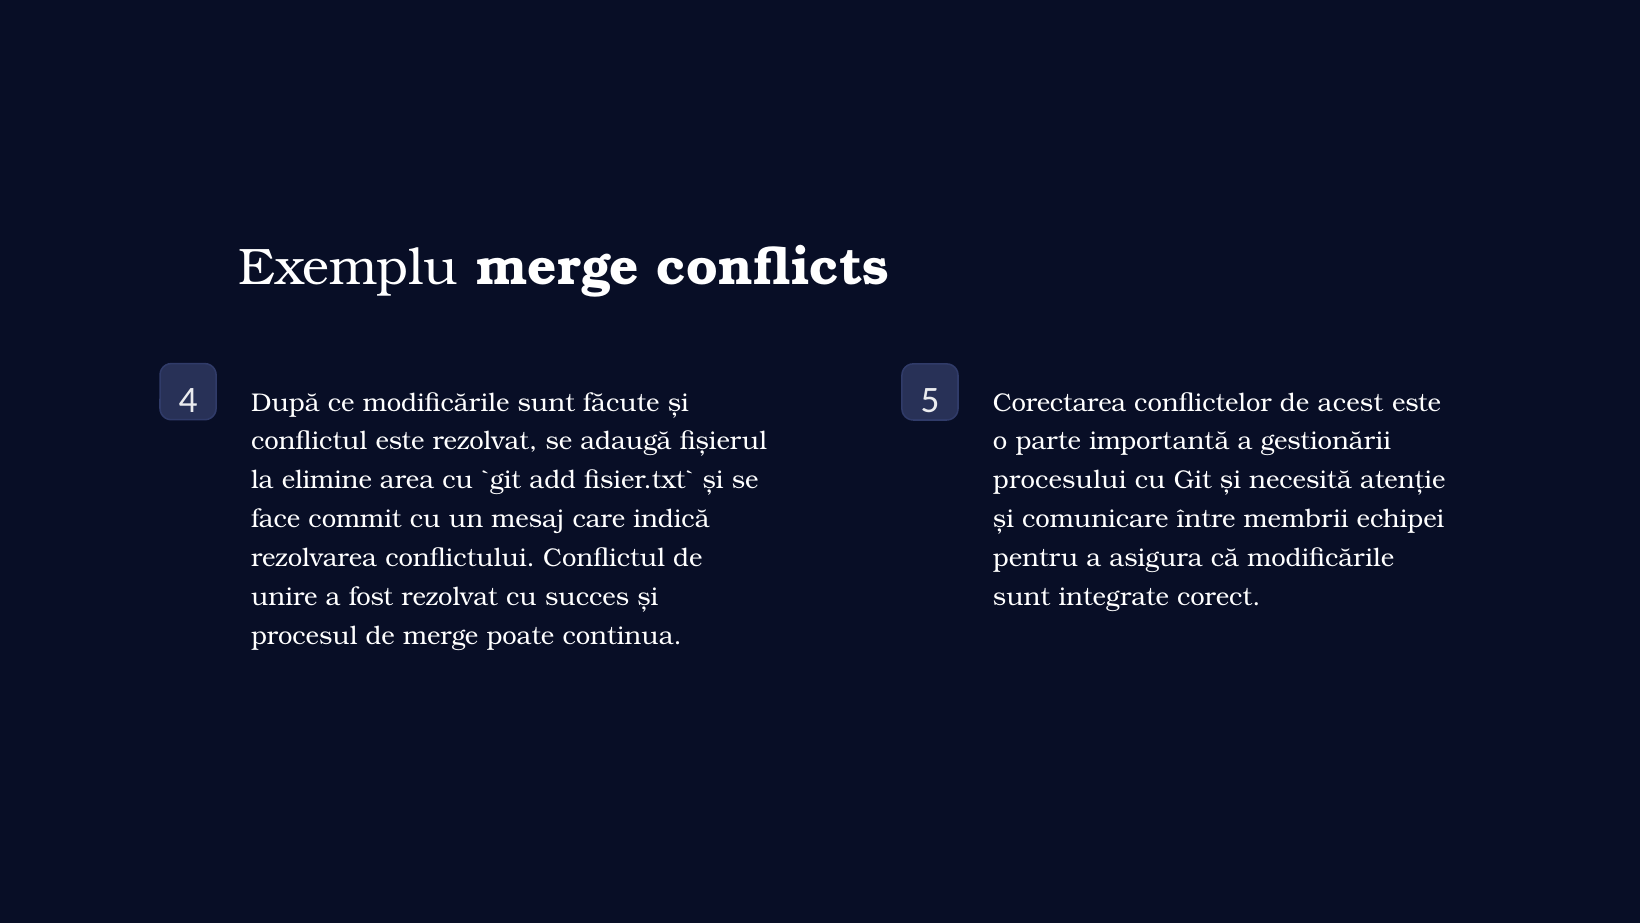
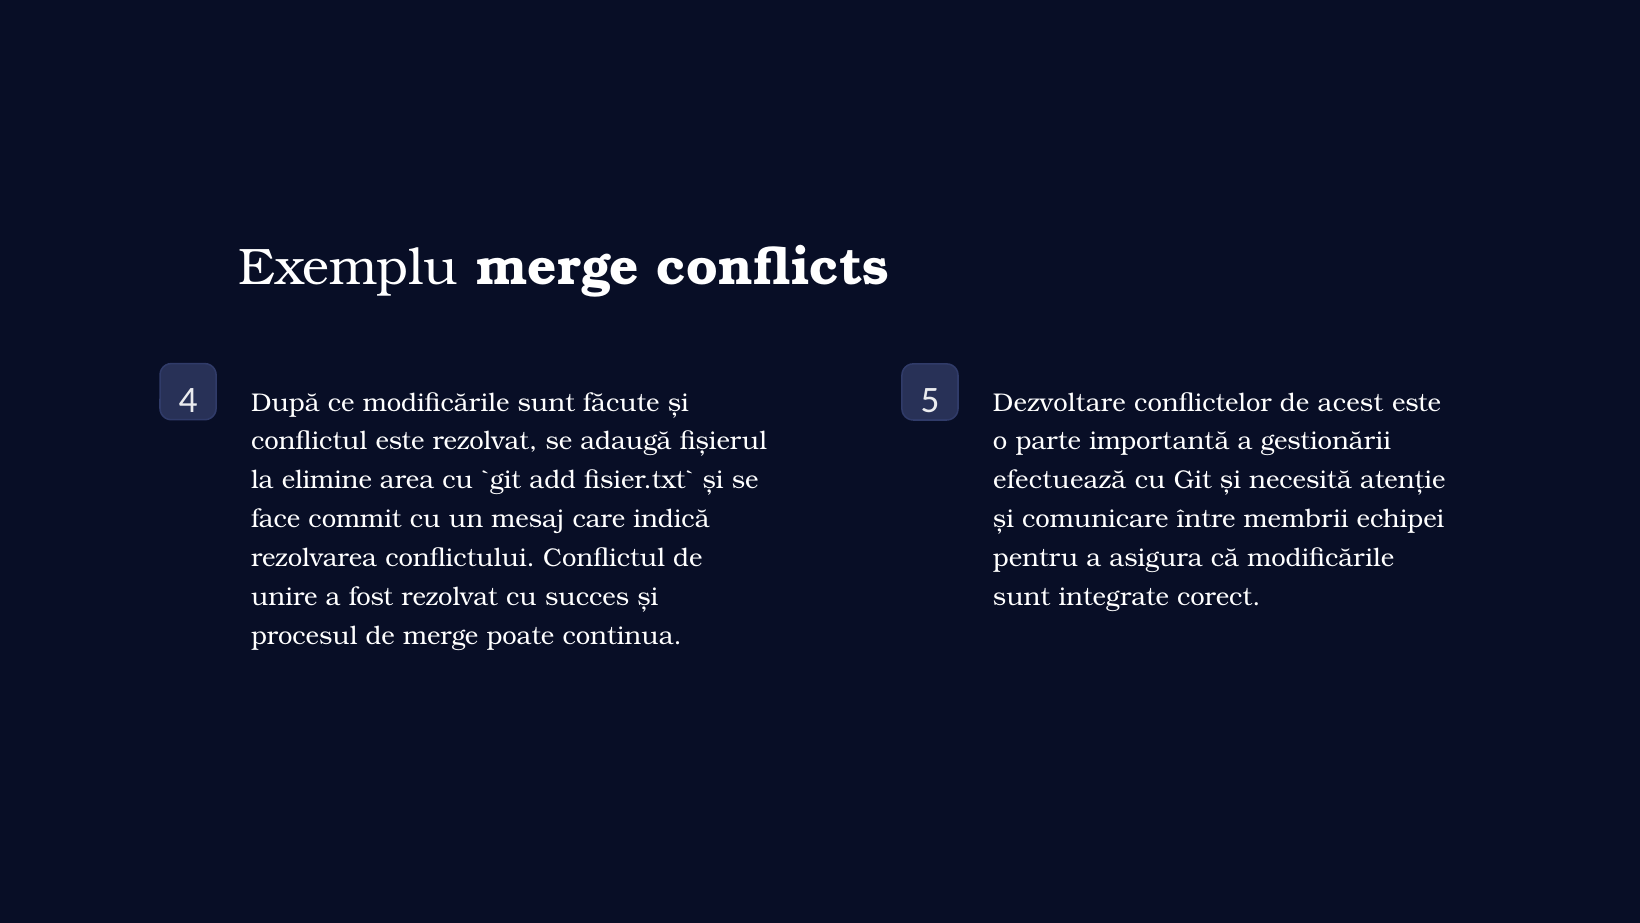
Corectarea: Corectarea -> Dezvoltare
procesului: procesului -> efectuează
